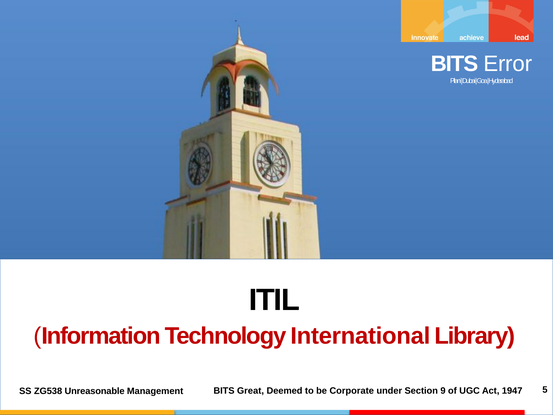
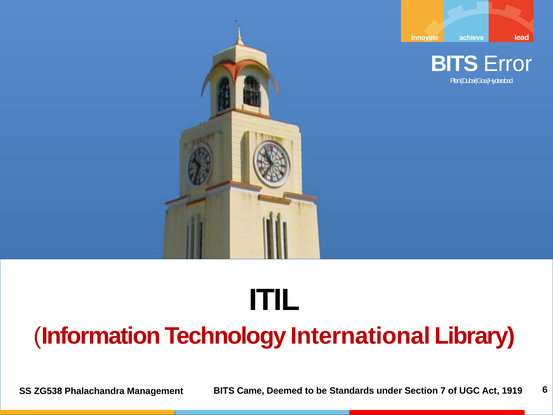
Great: Great -> Came
Corporate: Corporate -> Standards
9: 9 -> 7
1947: 1947 -> 1919
Unreasonable: Unreasonable -> Phalachandra
5: 5 -> 6
